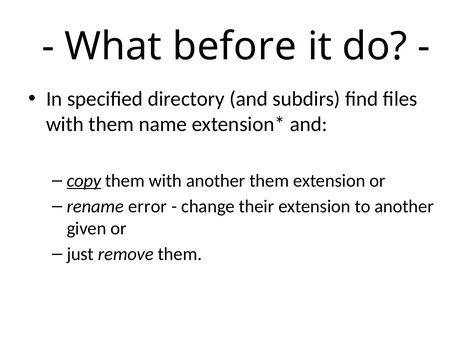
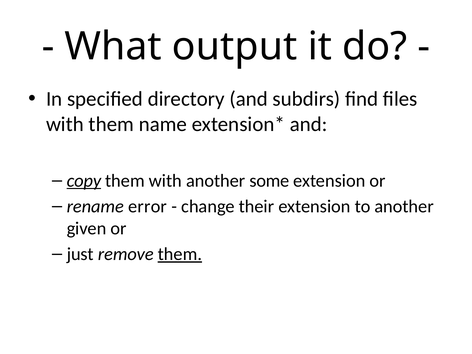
before: before -> output
another them: them -> some
them at (180, 254) underline: none -> present
